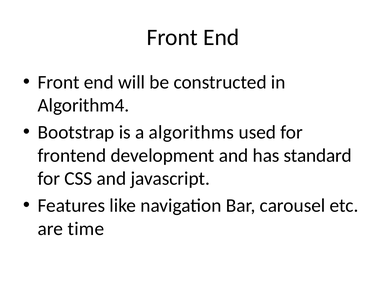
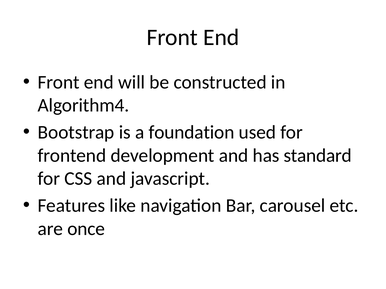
algorithms: algorithms -> foundation
time: time -> once
